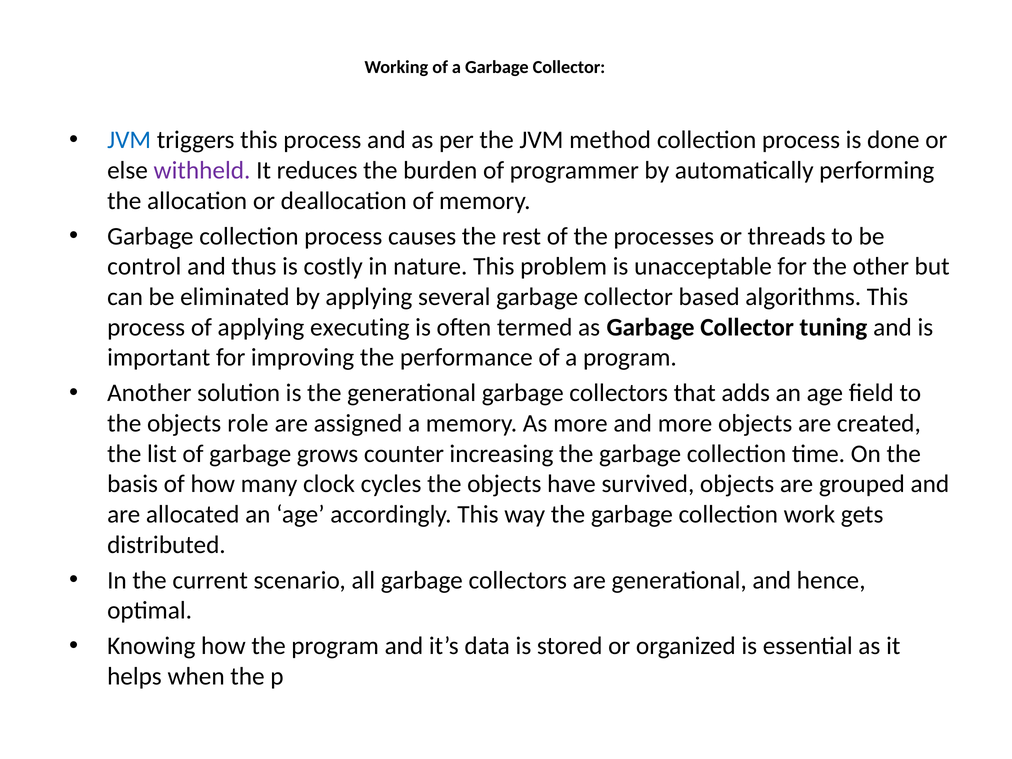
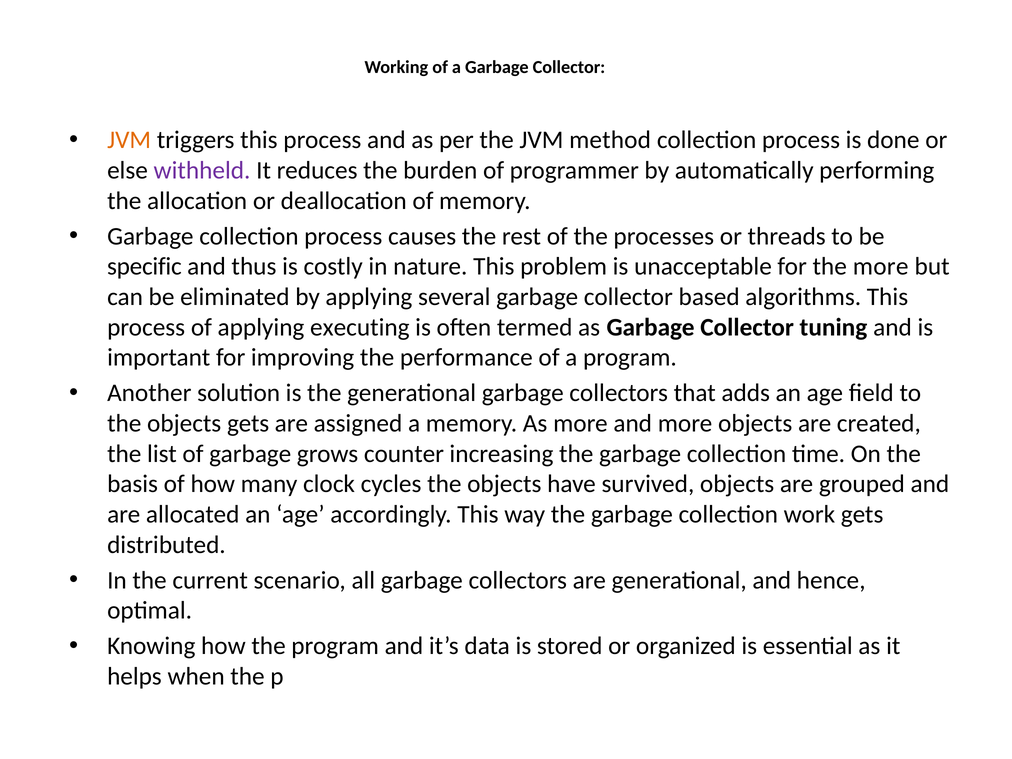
JVM at (129, 140) colour: blue -> orange
control: control -> specific
the other: other -> more
objects role: role -> gets
